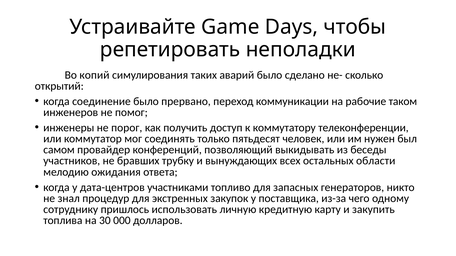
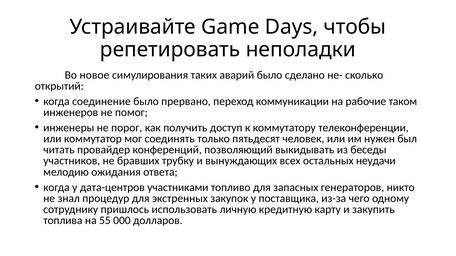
копий: копий -> новое
самом: самом -> читать
области: области -> неудачи
30: 30 -> 55
